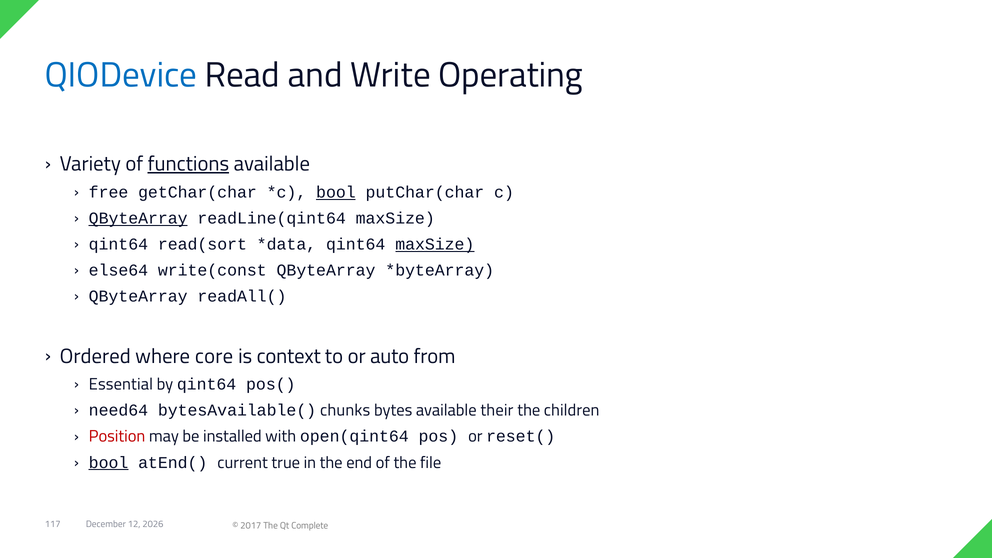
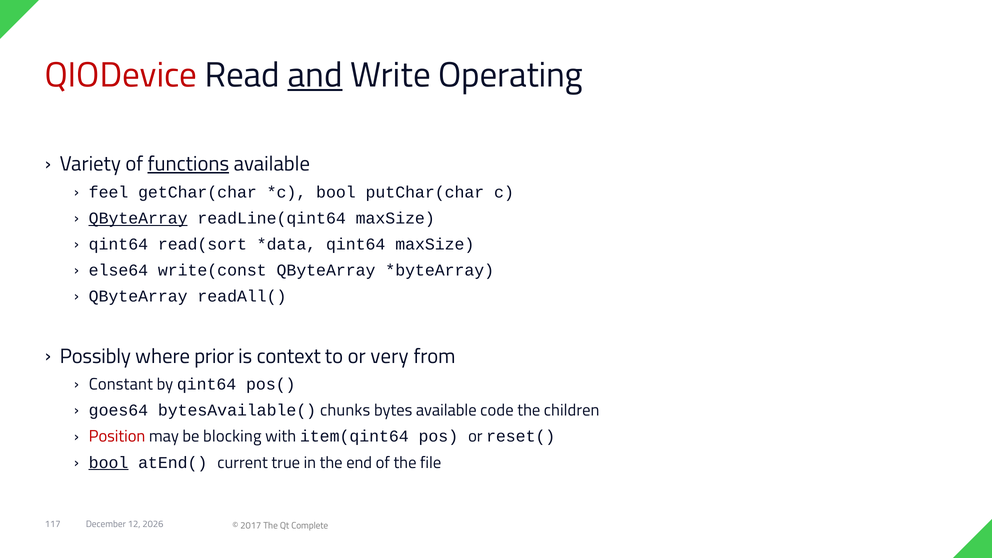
QIODevice colour: blue -> red
and underline: none -> present
free: free -> feel
bool at (336, 192) underline: present -> none
maxSize at (435, 244) underline: present -> none
Ordered: Ordered -> Possibly
core: core -> prior
auto: auto -> very
Essential: Essential -> Constant
need64: need64 -> goes64
their: their -> code
installed: installed -> blocking
open(qint64: open(qint64 -> item(qint64
